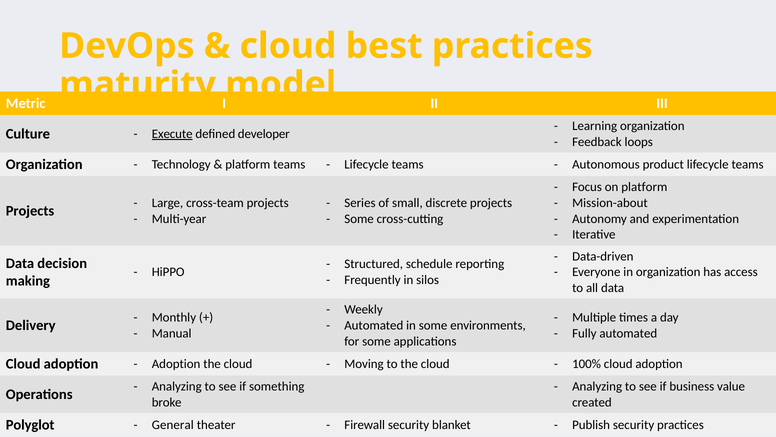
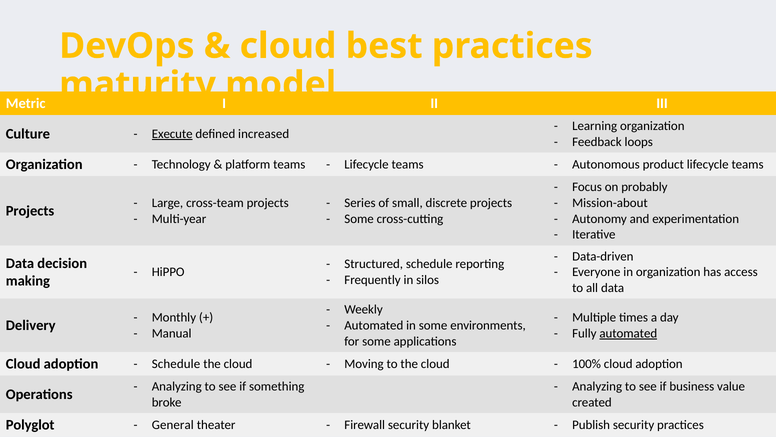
developer: developer -> increased
on platform: platform -> probably
automated at (628, 333) underline: none -> present
Adoption at (176, 363): Adoption -> Schedule
